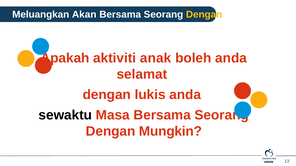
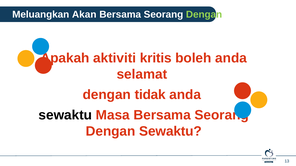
Dengan at (204, 14) colour: yellow -> light green
anak: anak -> kritis
lukis: lukis -> tidak
Dengan Mungkin: Mungkin -> Sewaktu
